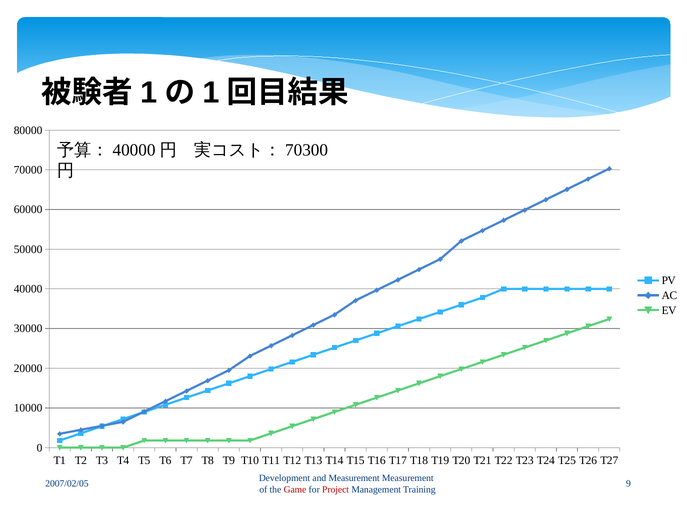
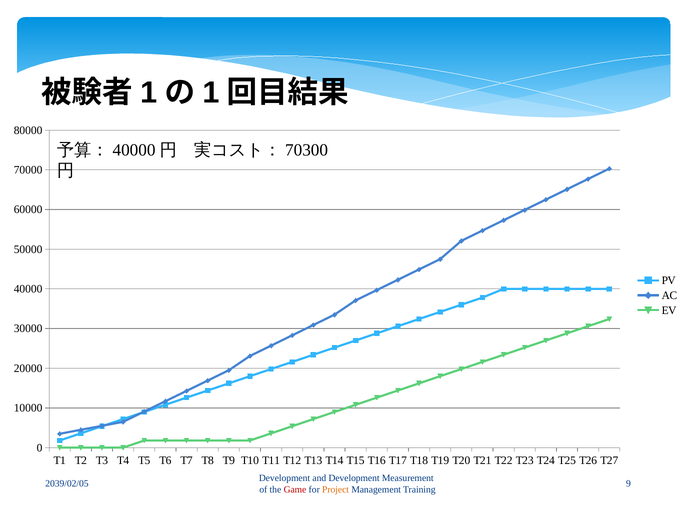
and Measurement: Measurement -> Development
2007/02/05: 2007/02/05 -> 2039/02/05
Project colour: red -> orange
